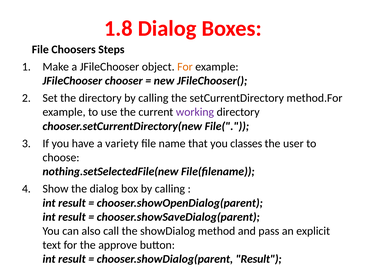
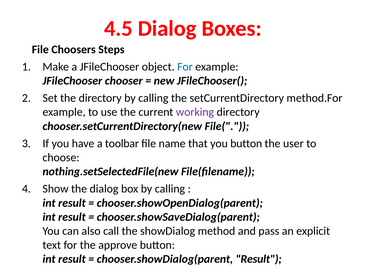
1.8: 1.8 -> 4.5
For at (185, 67) colour: orange -> blue
variety: variety -> toolbar
you classes: classes -> button
